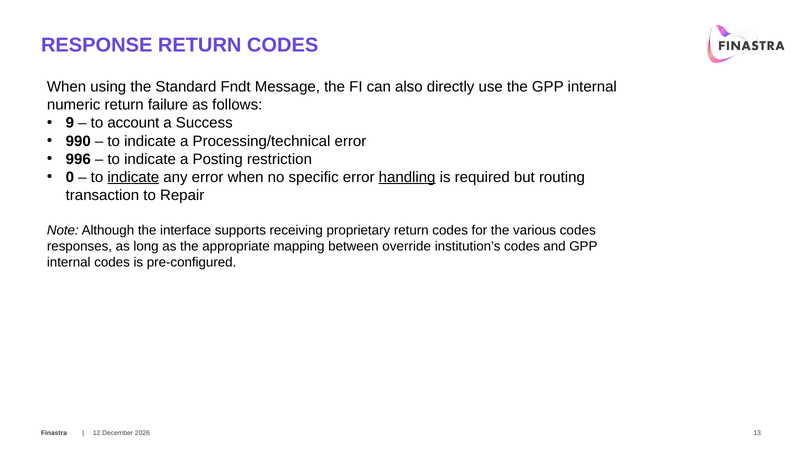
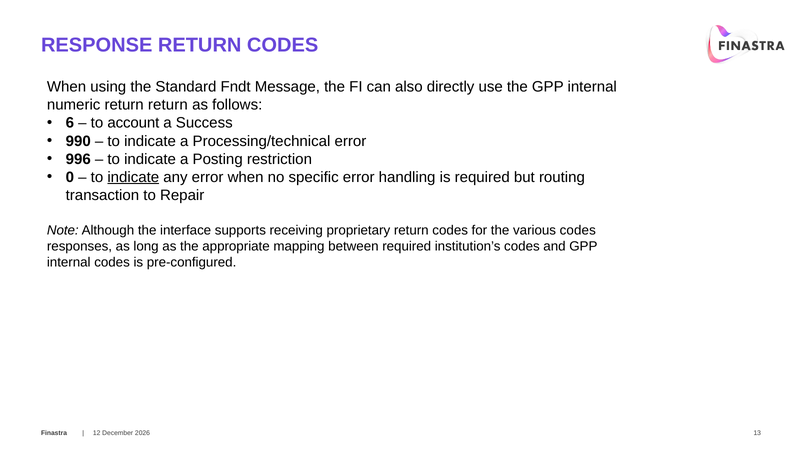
return failure: failure -> return
9: 9 -> 6
handling underline: present -> none
between override: override -> required
